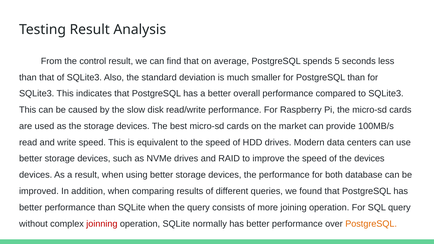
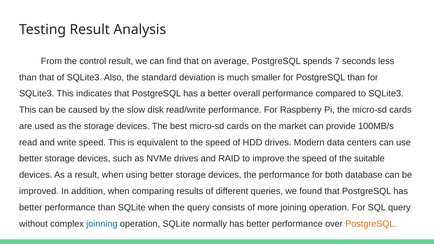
5: 5 -> 7
the devices: devices -> suitable
joinning colour: red -> blue
